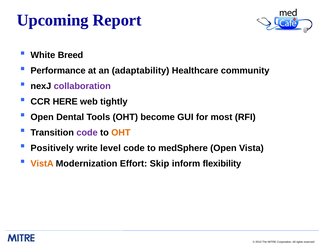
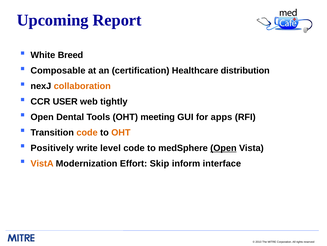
Performance: Performance -> Composable
adaptability: adaptability -> certification
community: community -> distribution
collaboration colour: purple -> orange
HERE: HERE -> USER
become: become -> meeting
most: most -> apps
code at (87, 132) colour: purple -> orange
Open at (223, 148) underline: none -> present
flexibility: flexibility -> interface
